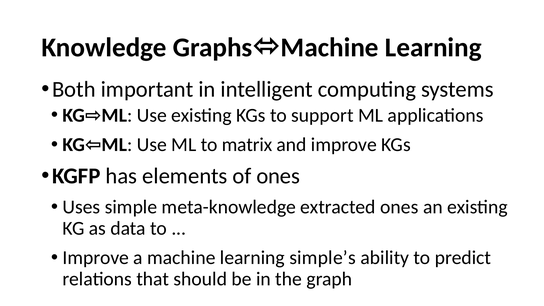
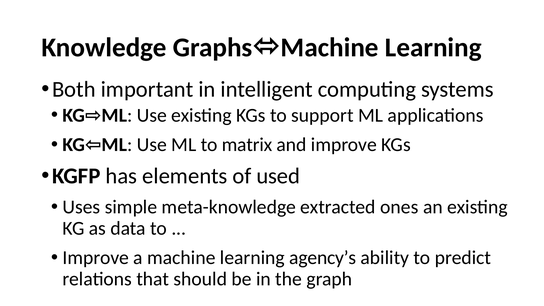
of ones: ones -> used
simple’s: simple’s -> agency’s
